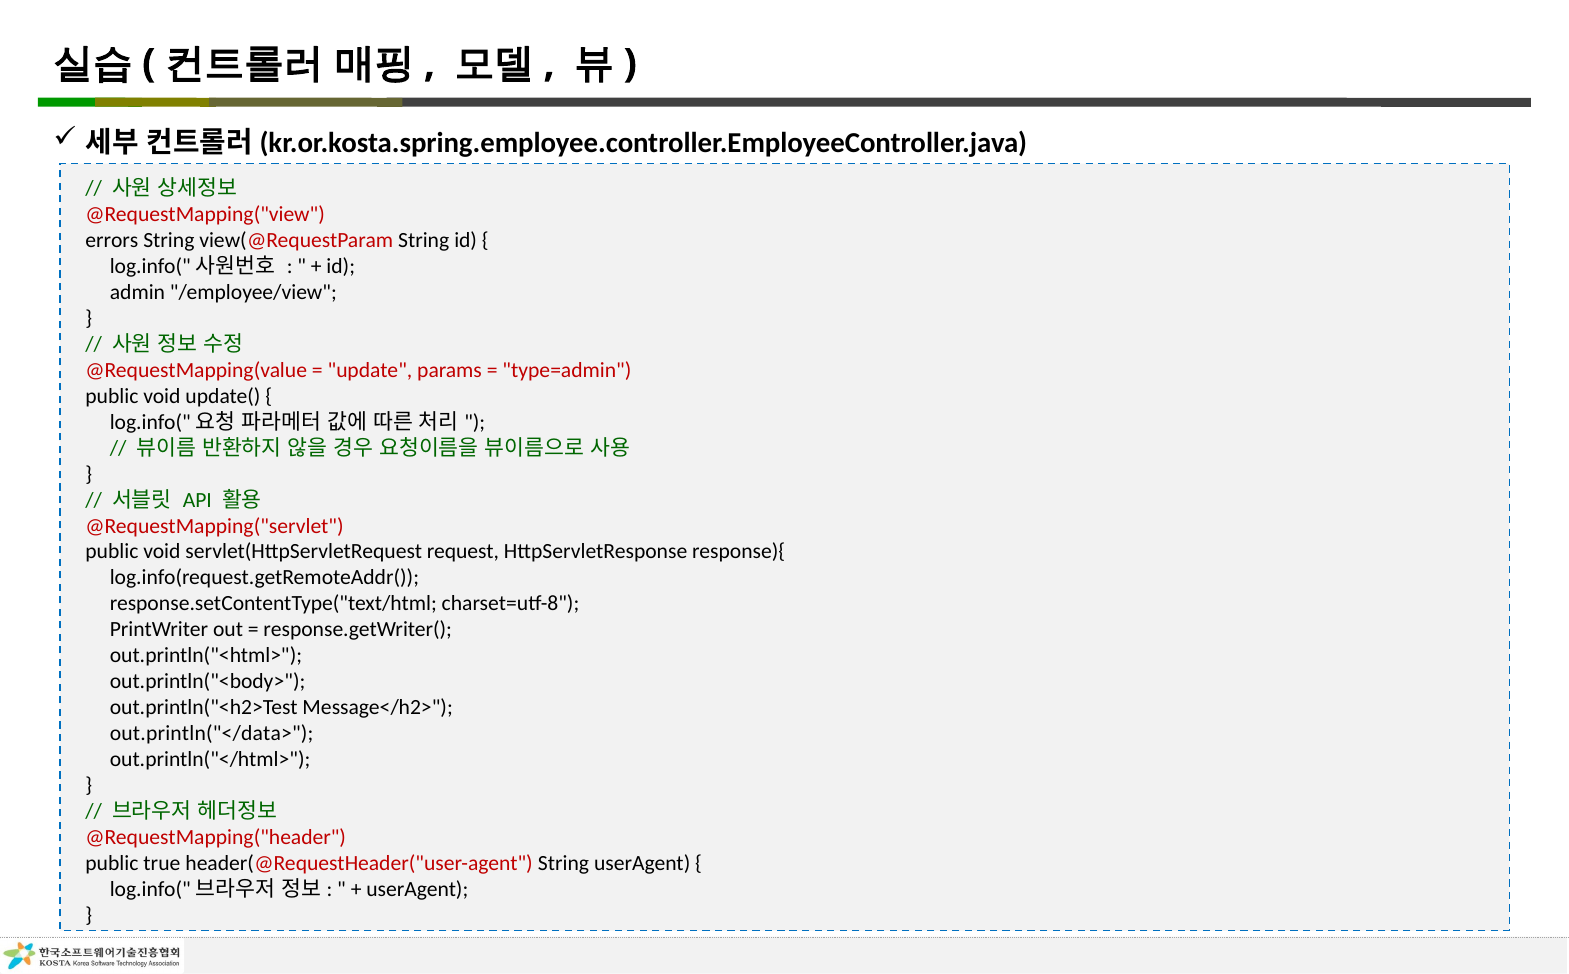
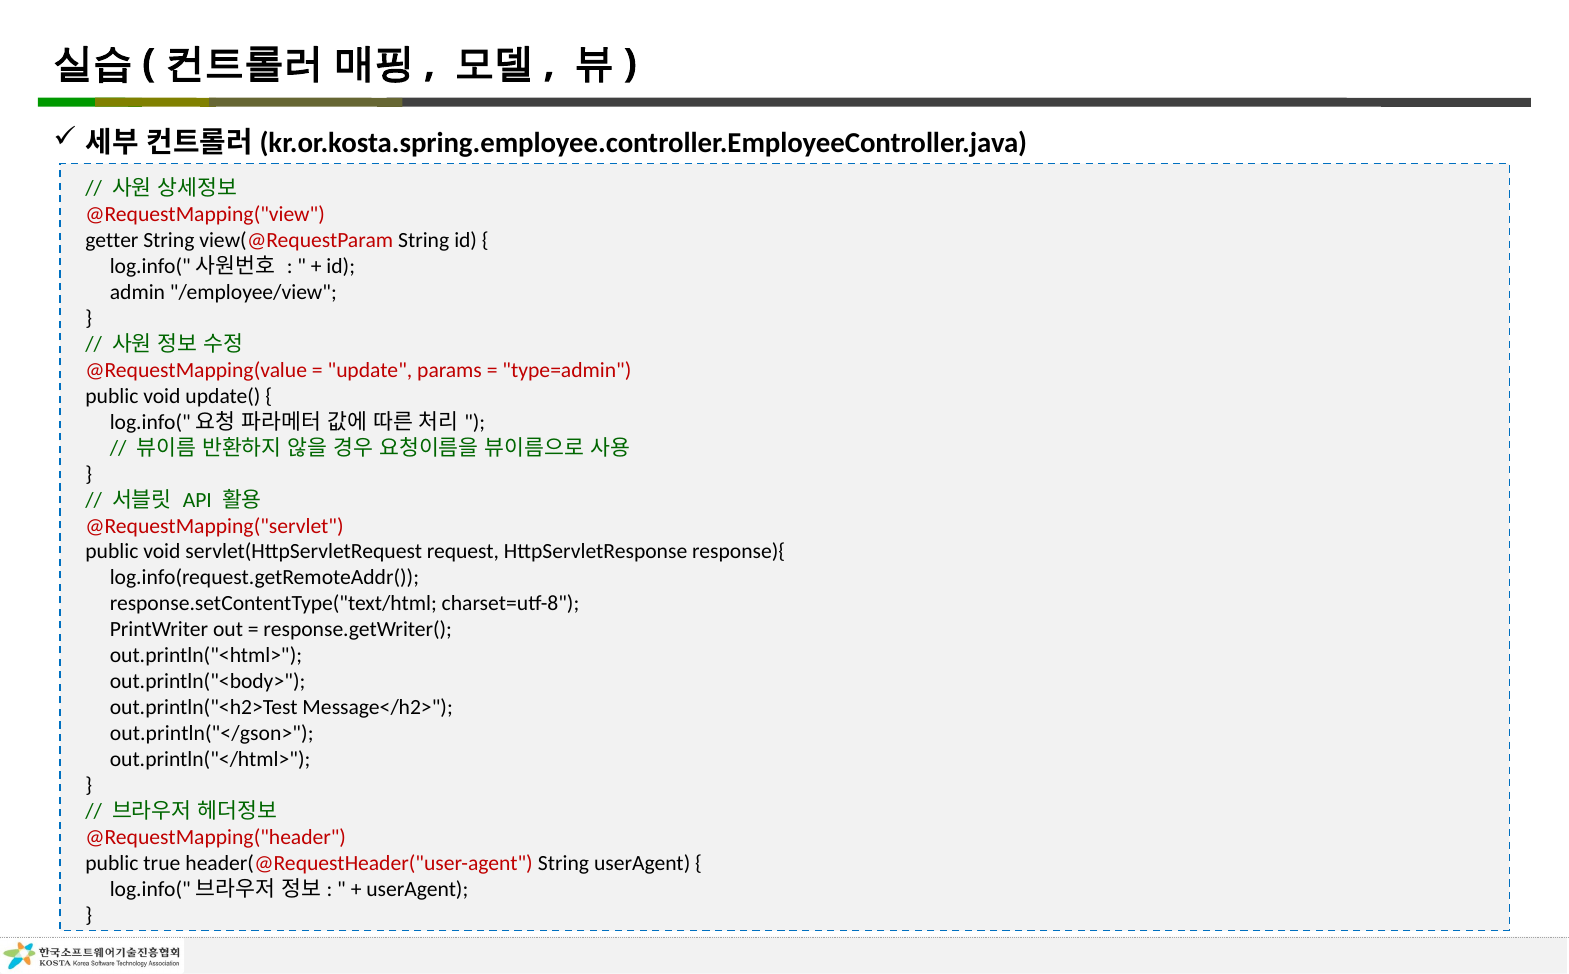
errors: errors -> getter
out.println("</data>: out.println("</data> -> out.println("</gson>
